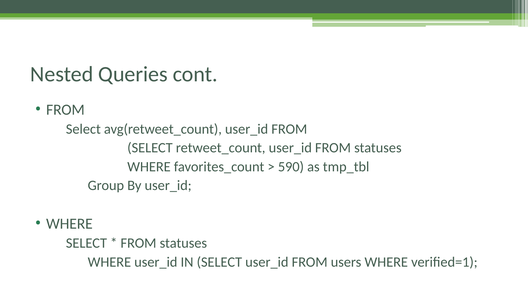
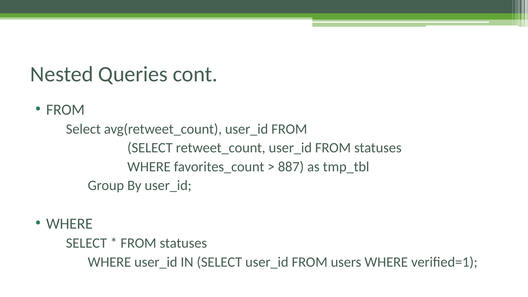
590: 590 -> 887
